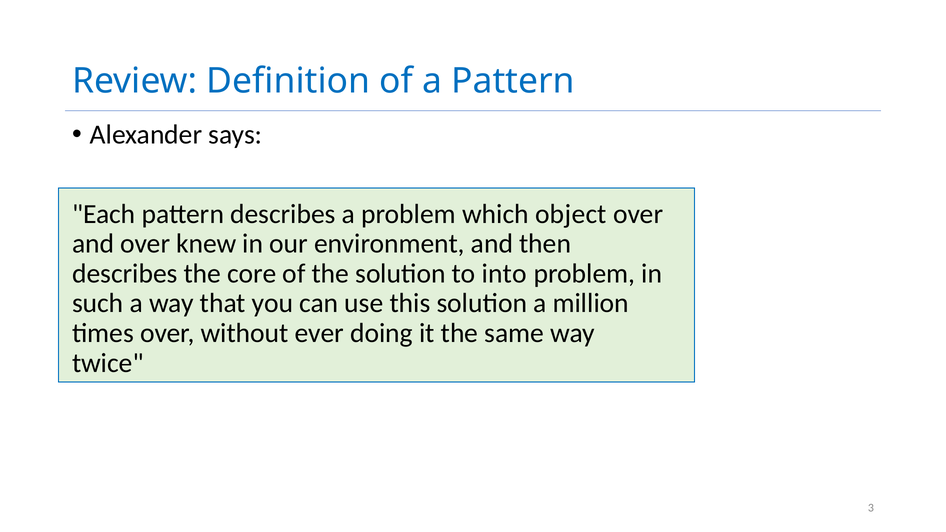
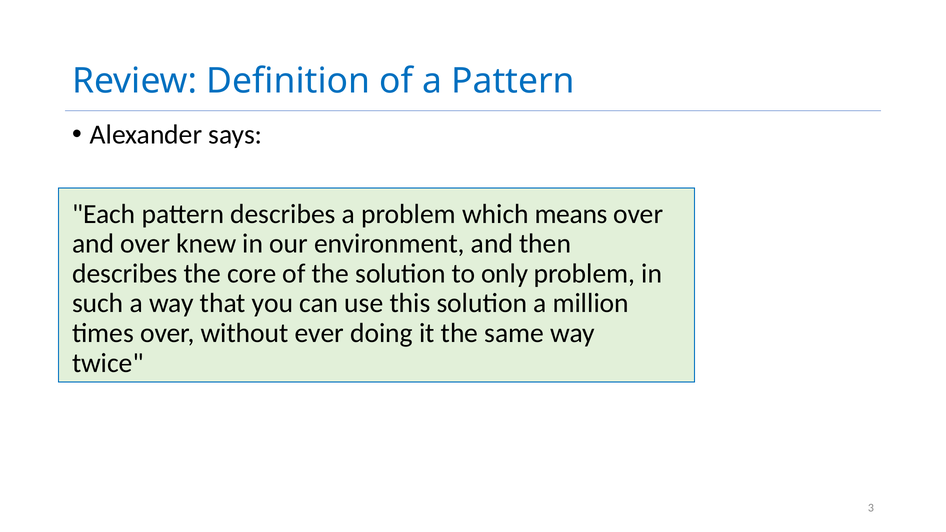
object: object -> means
into: into -> only
